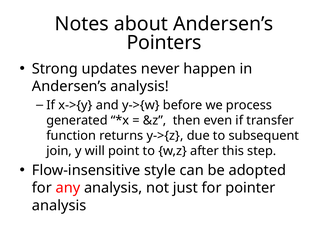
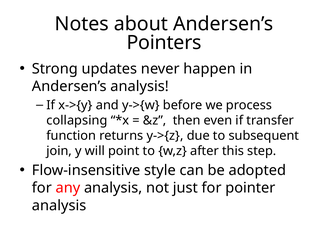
generated: generated -> collapsing
